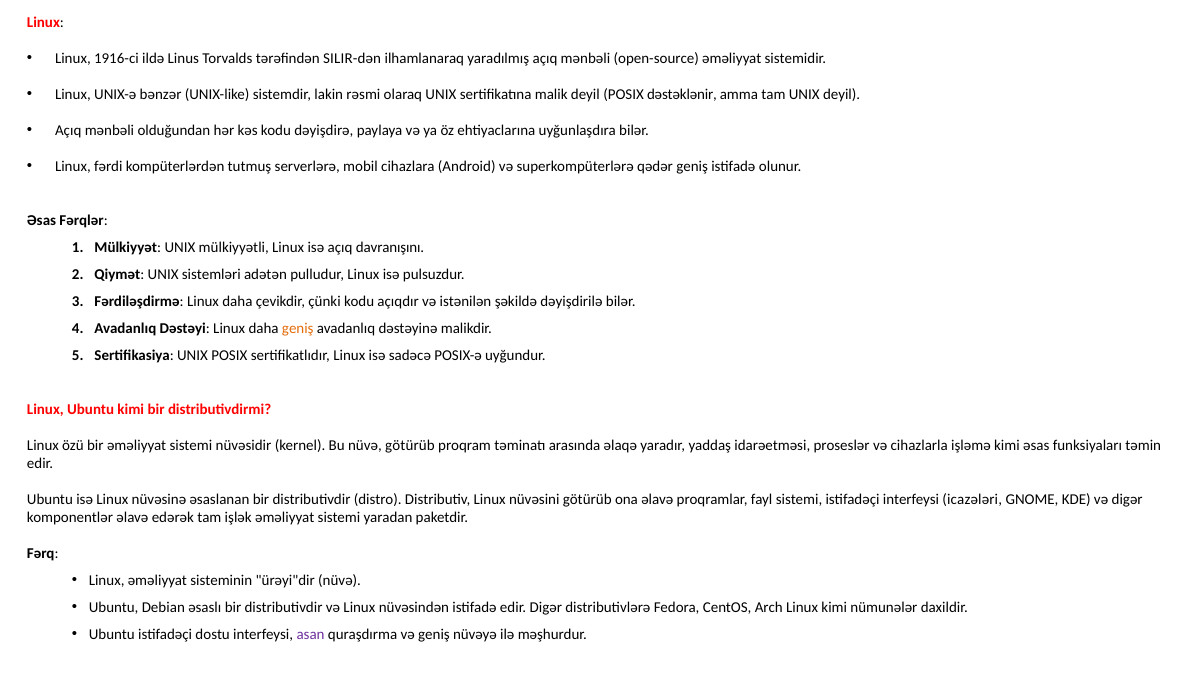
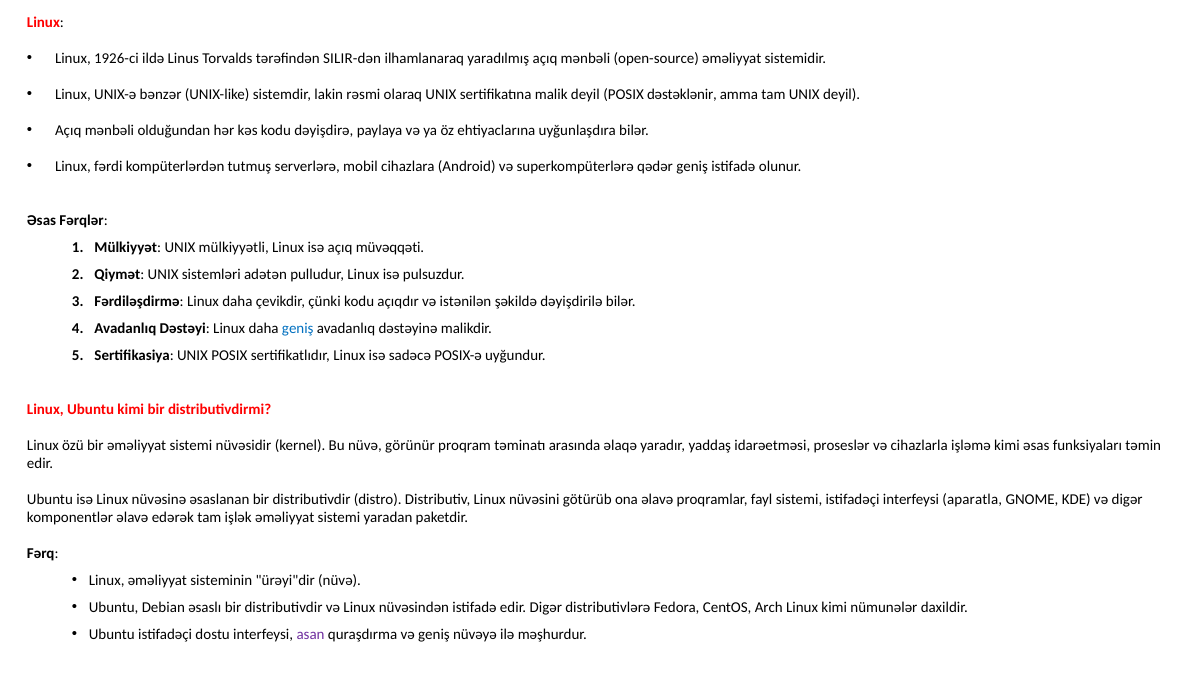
1916-ci: 1916-ci -> 1926-ci
davranışını: davranışını -> müvəqqəti
geniş at (298, 328) colour: orange -> blue
nüvə götürüb: götürüb -> görünür
icazələri: icazələri -> aparatla
